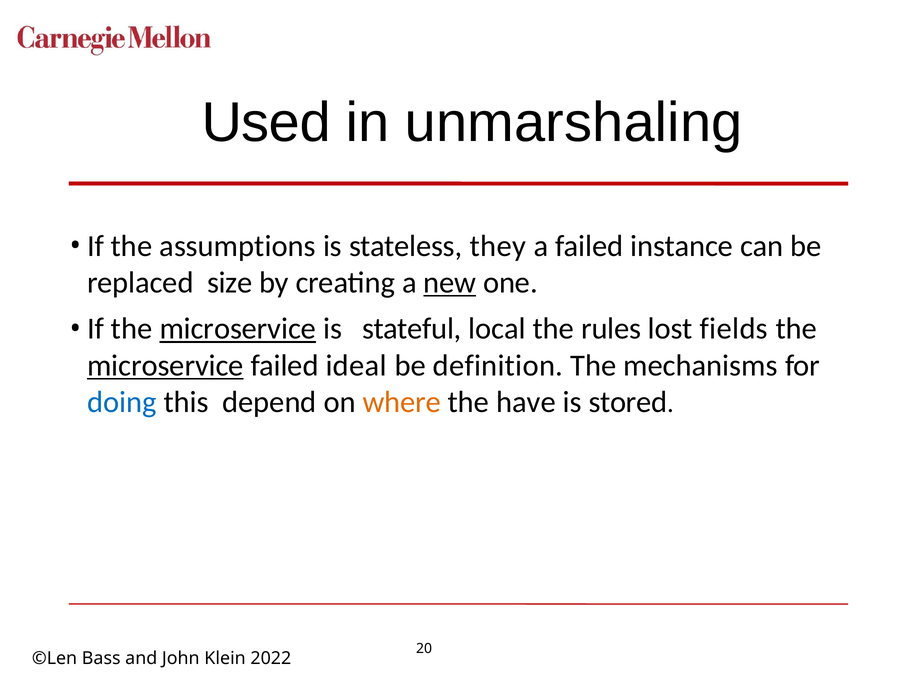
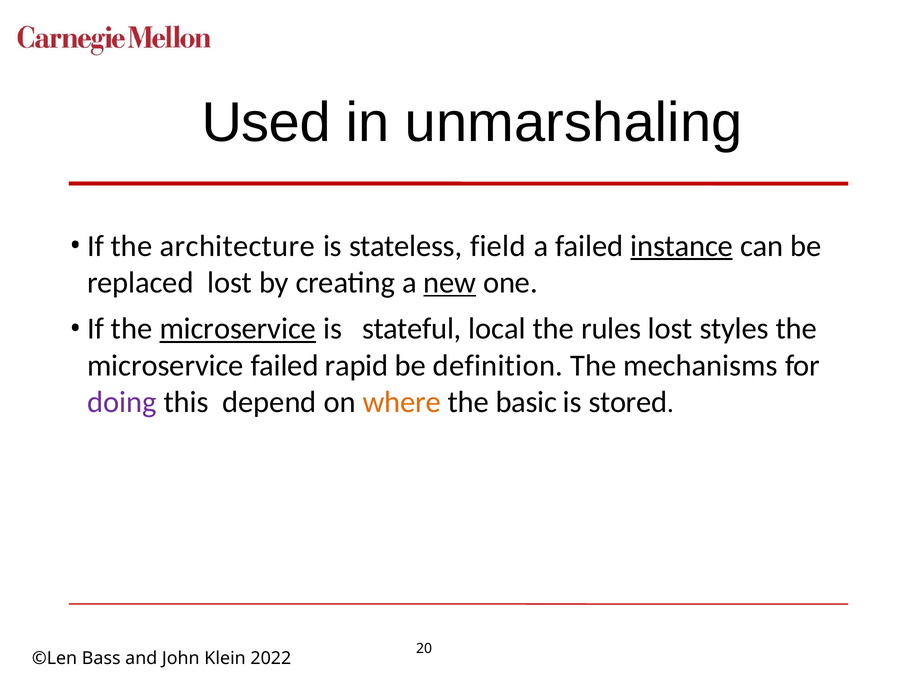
assumptions: assumptions -> architecture
they: they -> field
instance underline: none -> present
replaced size: size -> lost
fields: fields -> styles
microservice at (165, 365) underline: present -> none
ideal: ideal -> rapid
doing colour: blue -> purple
have: have -> basic
